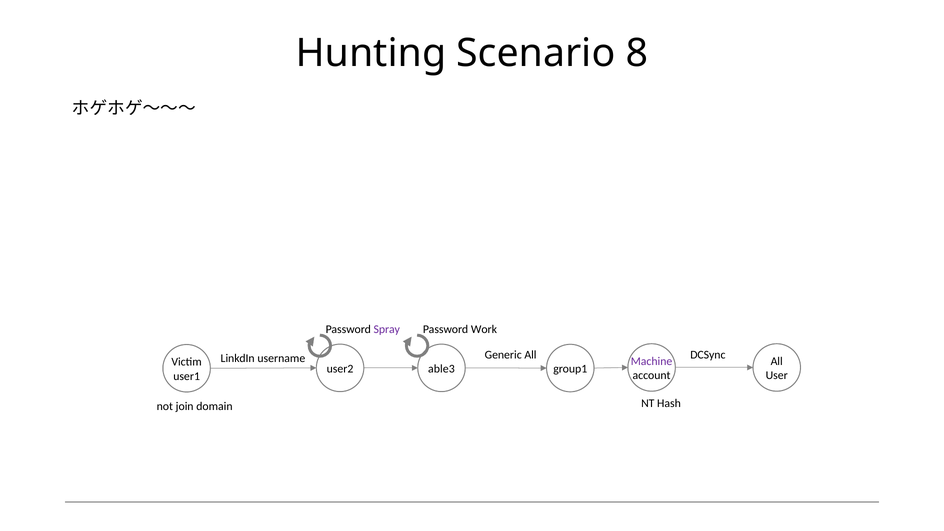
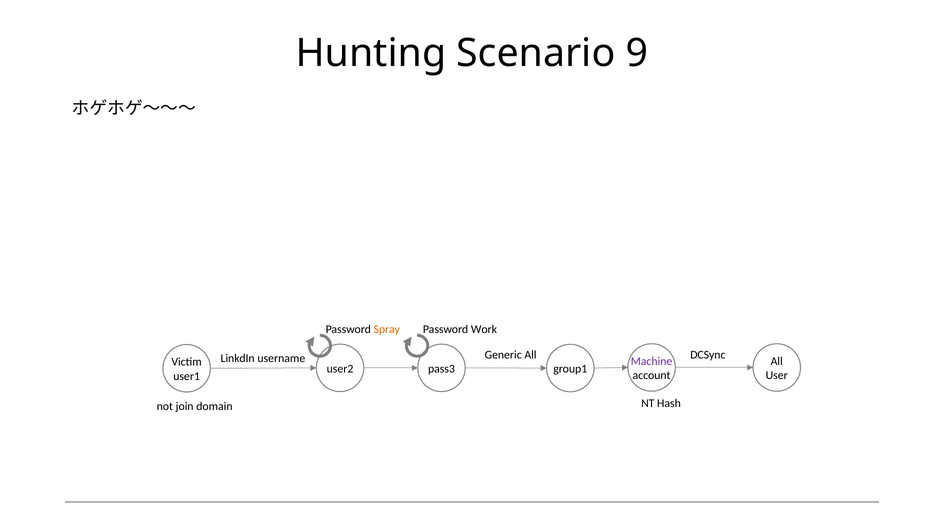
8: 8 -> 9
Spray colour: purple -> orange
able3: able3 -> pass3
